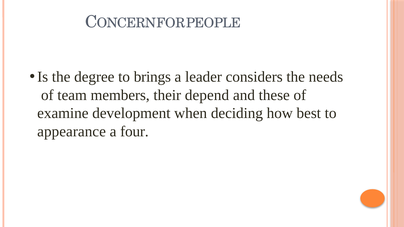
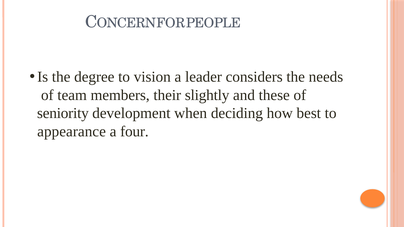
brings: brings -> vision
depend: depend -> slightly
examine: examine -> seniority
